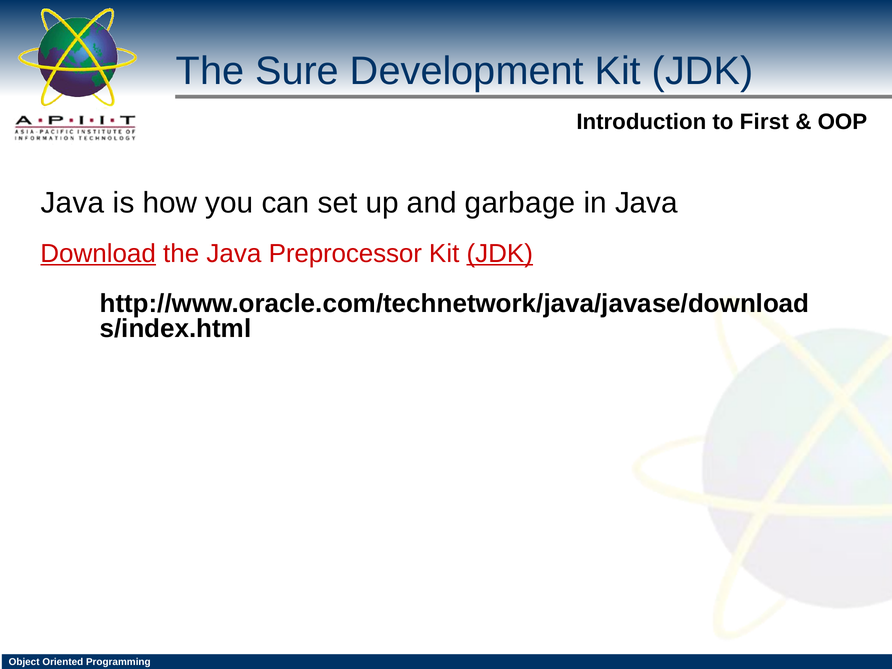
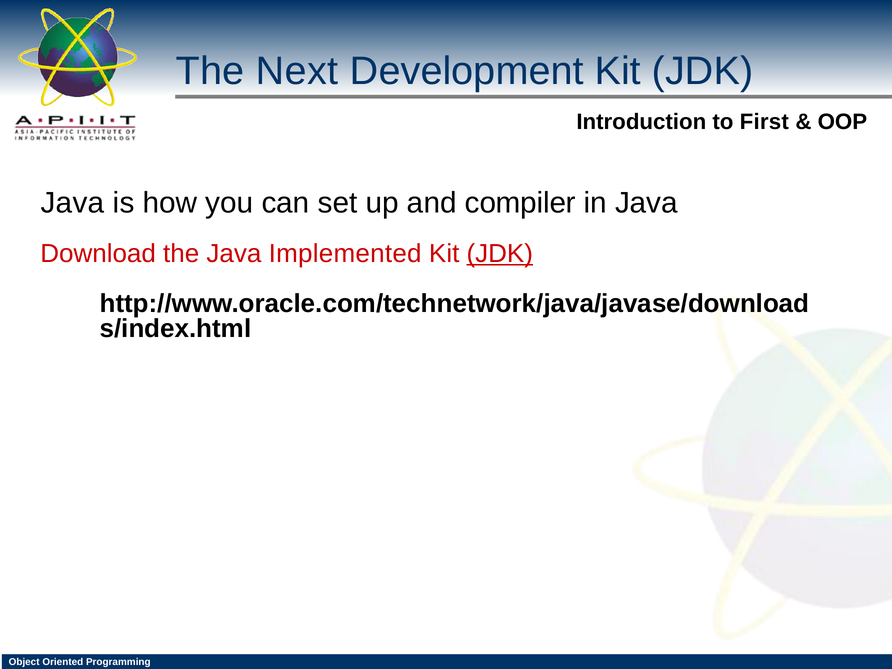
Sure: Sure -> Next
garbage: garbage -> compiler
Download underline: present -> none
Preprocessor: Preprocessor -> Implemented
